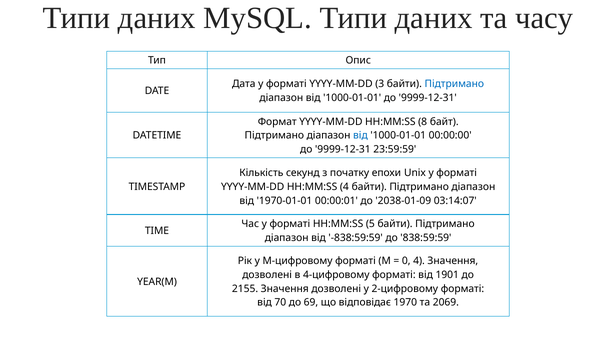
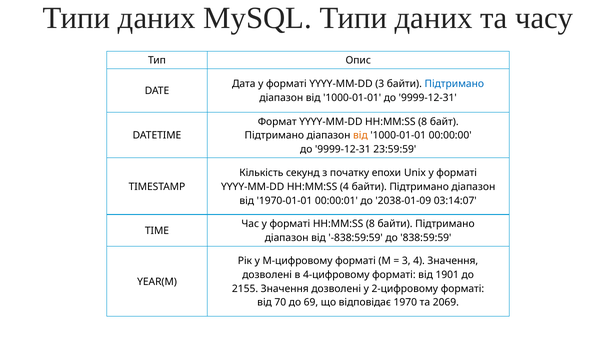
від at (360, 135) colour: blue -> orange
форматі HH:MM:SS 5: 5 -> 8
0 at (406, 260): 0 -> 3
